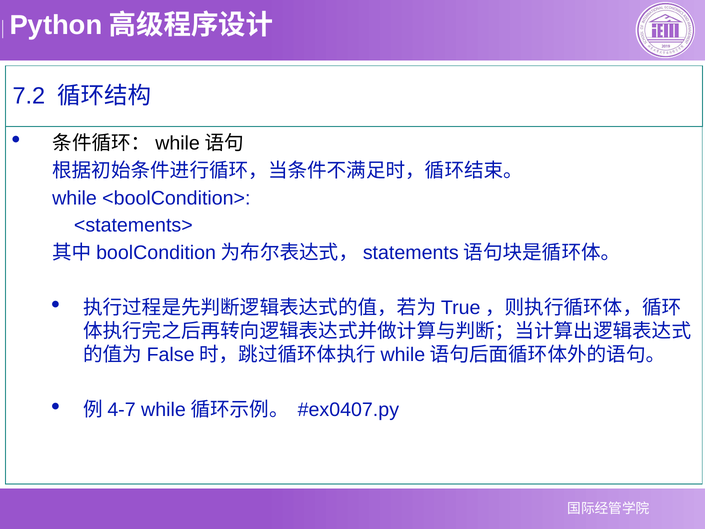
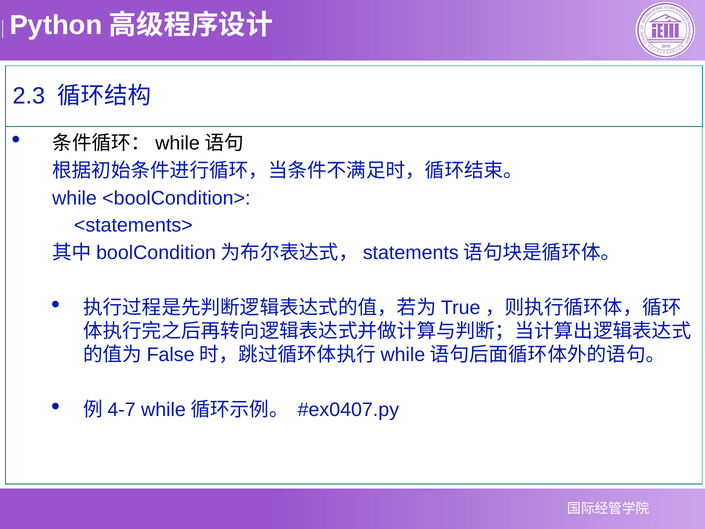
7.2: 7.2 -> 2.3
